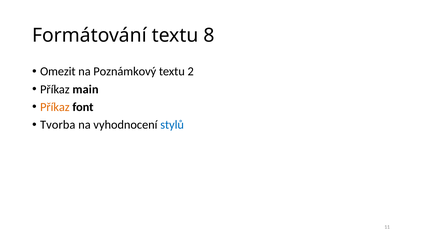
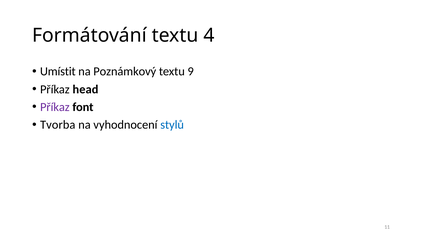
8: 8 -> 4
Omezit: Omezit -> Umístit
2: 2 -> 9
main: main -> head
Příkaz at (55, 107) colour: orange -> purple
